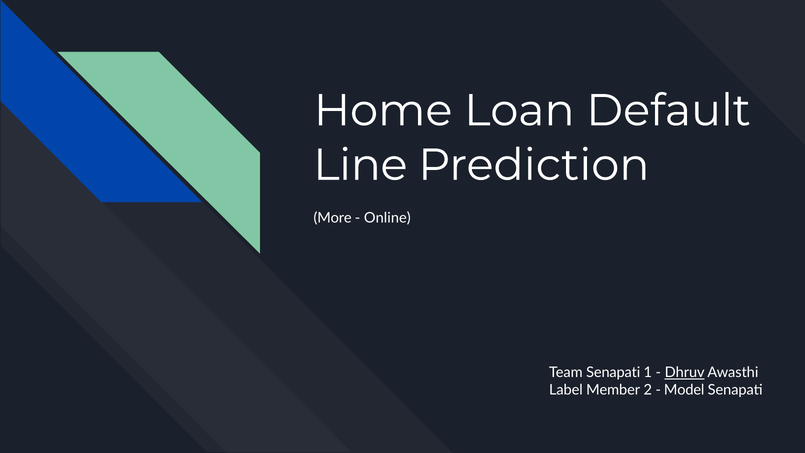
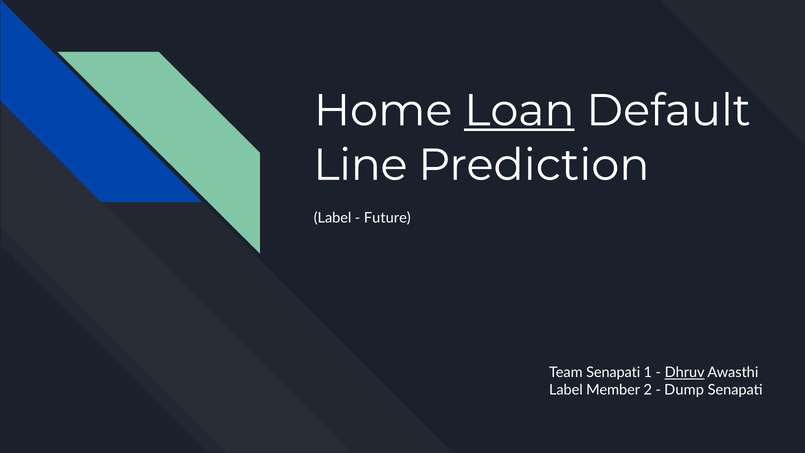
Loan underline: none -> present
More at (333, 218): More -> Label
Online: Online -> Future
Model: Model -> Dump
